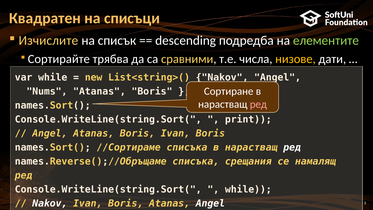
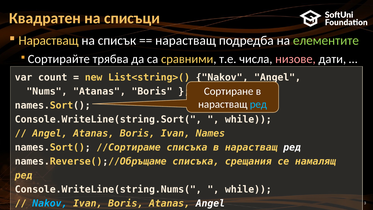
Изчислите at (48, 41): Изчислите -> Нарастващ
descending at (186, 41): descending -> нарастващ
низове colour: yellow -> pink
var while: while -> count
ред at (258, 104) colour: pink -> light blue
print at (248, 119): print -> while
Boris Ivan Boris: Boris -> Names
Console.WriteLine(string.Sort( at (108, 189): Console.WriteLine(string.Sort( -> Console.WriteLine(string.Nums(
Nakov at (50, 203) colour: white -> light blue
